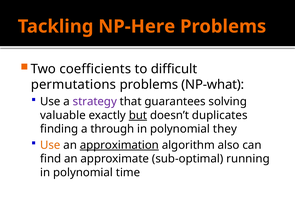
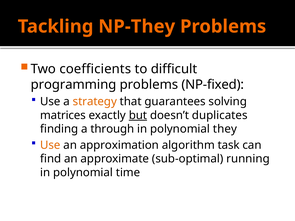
NP-Here: NP-Here -> NP-They
permutations: permutations -> programming
NP-what: NP-what -> NP-fixed
strategy colour: purple -> orange
valuable: valuable -> matrices
approximation underline: present -> none
also: also -> task
